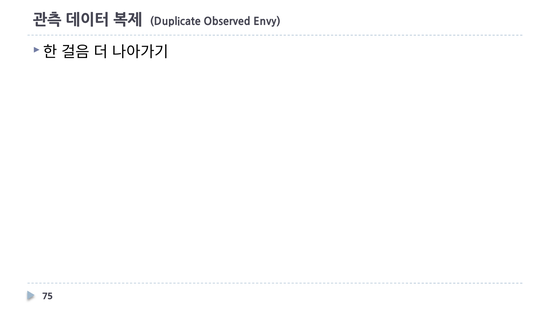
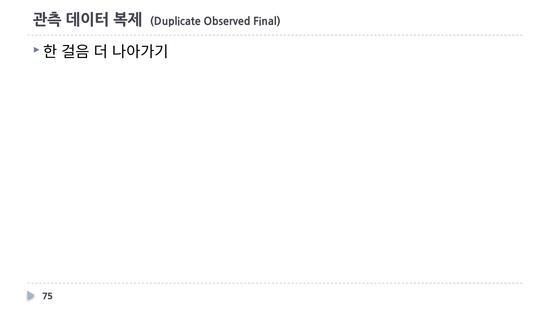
Envy: Envy -> Final
